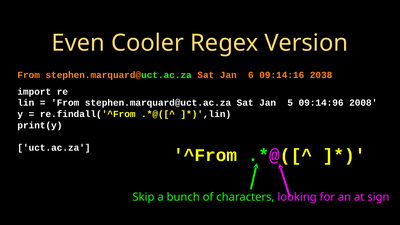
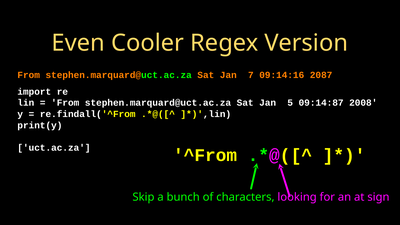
6: 6 -> 7
2038: 2038 -> 2087
09:14:96: 09:14:96 -> 09:14:87
